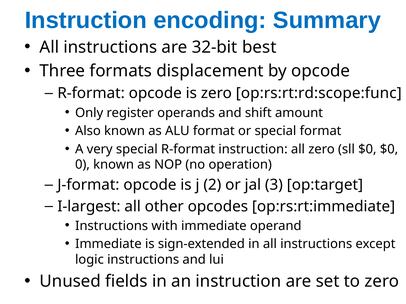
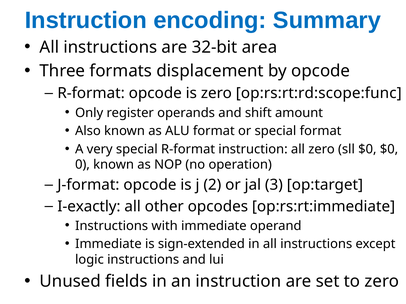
best: best -> area
I-largest: I-largest -> I-exactly
